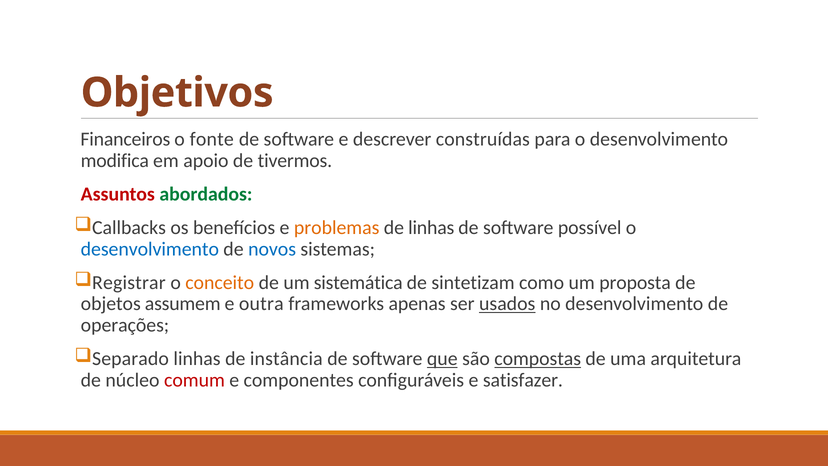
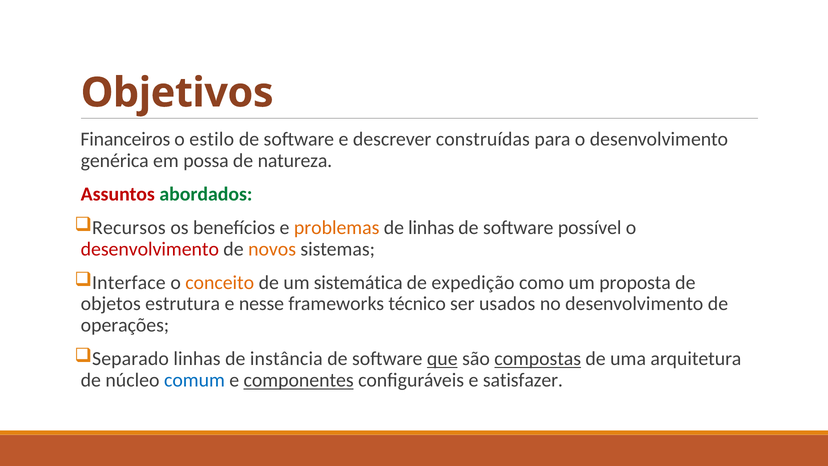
fonte: fonte -> estilo
modifica: modifica -> genérica
apoio: apoio -> possa
tivermos: tivermos -> natureza
Callbacks: Callbacks -> Recursos
desenvolvimento at (150, 249) colour: blue -> red
novos colour: blue -> orange
Registrar: Registrar -> Interface
sintetizam: sintetizam -> expedição
assumem: assumem -> estrutura
outra: outra -> nesse
apenas: apenas -> técnico
usados underline: present -> none
comum colour: red -> blue
componentes underline: none -> present
